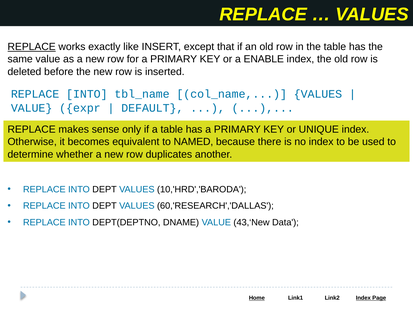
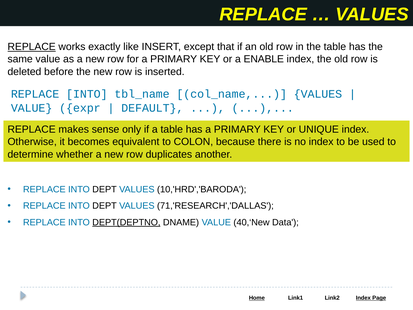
NAMED: NAMED -> COLON
60,'RESEARCH','DALLAS: 60,'RESEARCH','DALLAS -> 71,'RESEARCH','DALLAS
DEPT(DEPTNO underline: none -> present
43,‘New: 43,‘New -> 40,‘New
